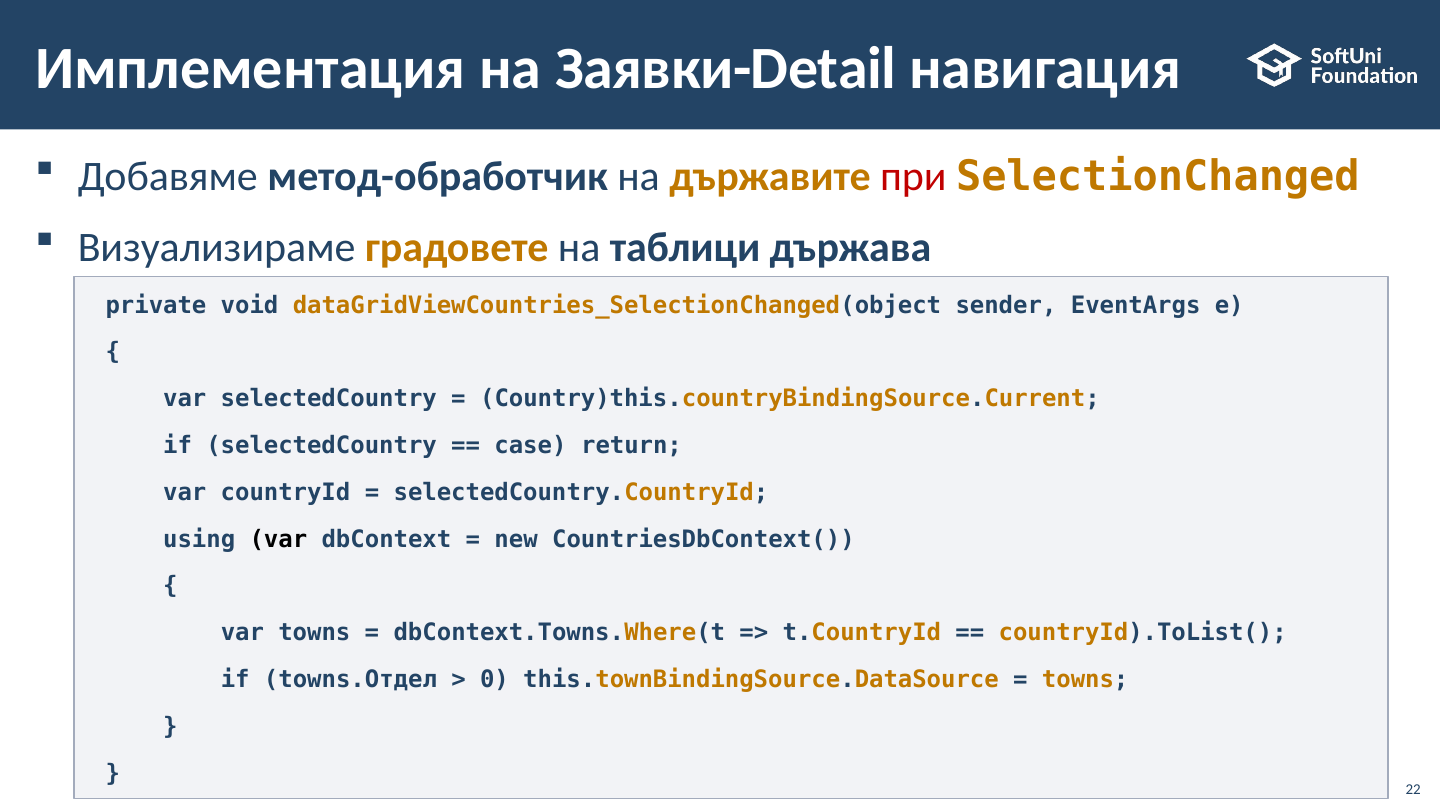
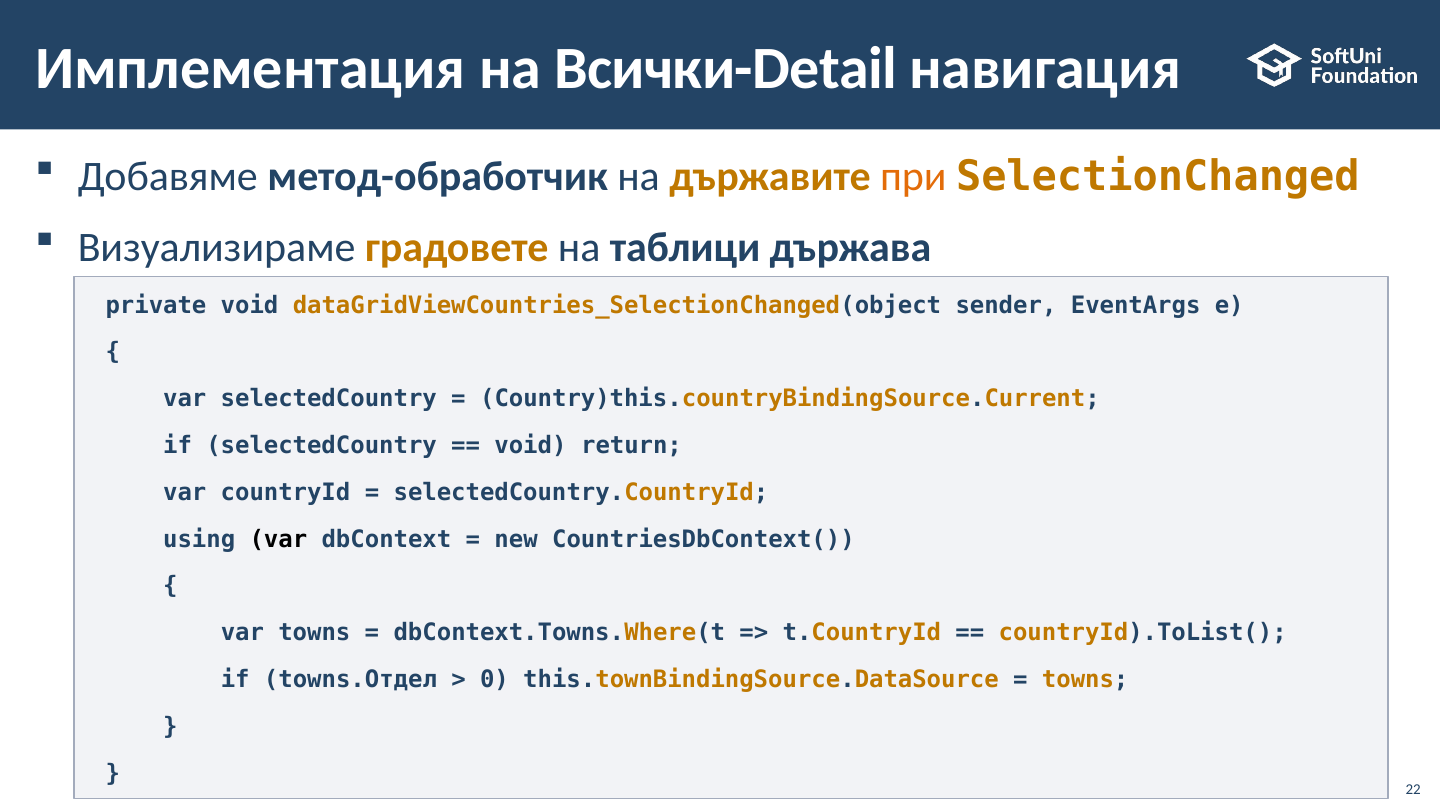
Заявки-Detail: Заявки-Detail -> Всички-Detail
при colour: red -> orange
case at (530, 446): case -> void
